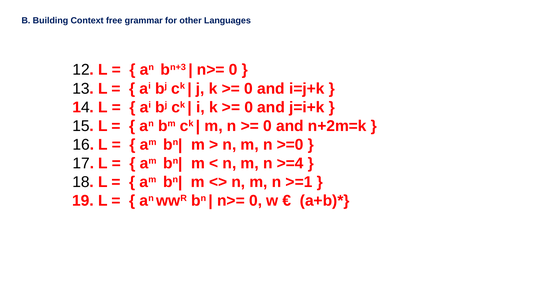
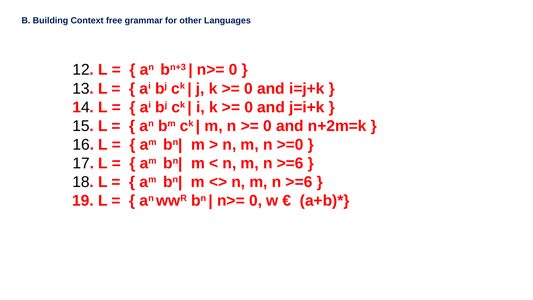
>=4 at (290, 163): >=4 -> >=6
>=1 at (299, 182): >=1 -> >=6
